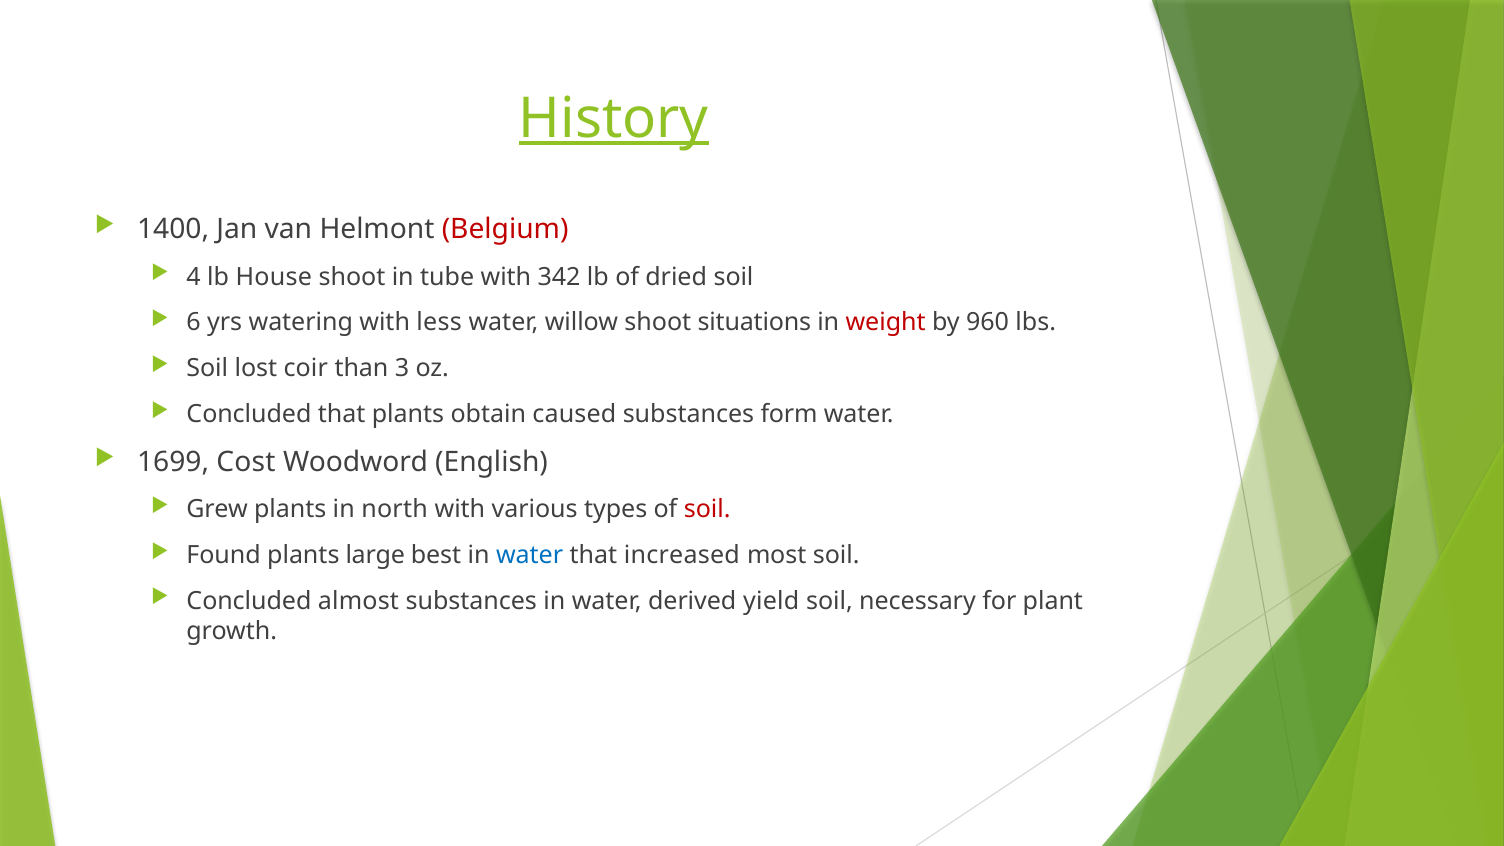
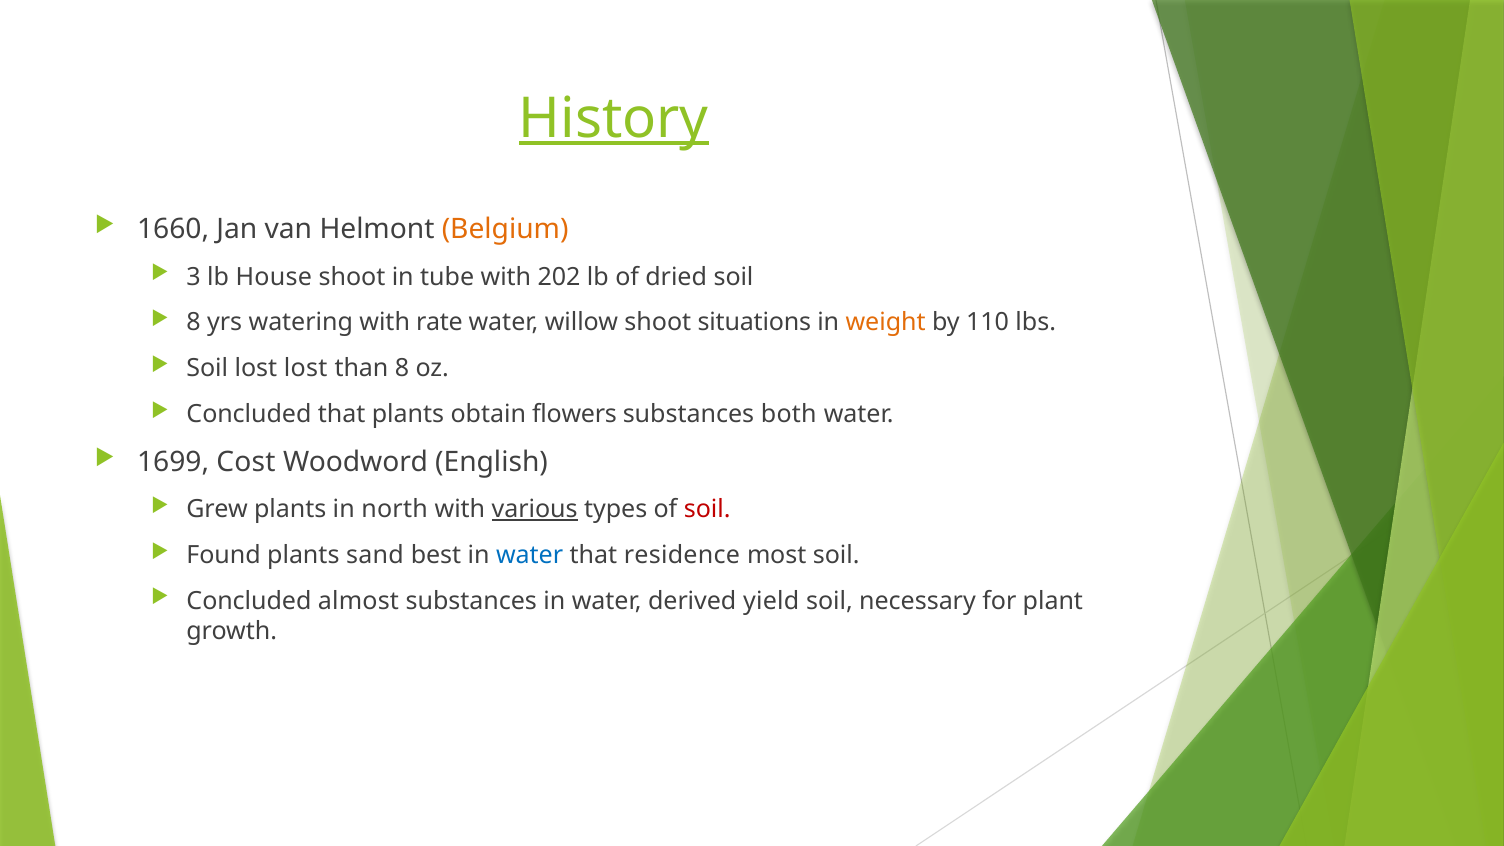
1400: 1400 -> 1660
Belgium colour: red -> orange
4: 4 -> 3
342: 342 -> 202
6 at (194, 323): 6 -> 8
less: less -> rate
weight colour: red -> orange
960: 960 -> 110
lost coir: coir -> lost
than 3: 3 -> 8
caused: caused -> flowers
form: form -> both
various underline: none -> present
large: large -> sand
increased: increased -> residence
